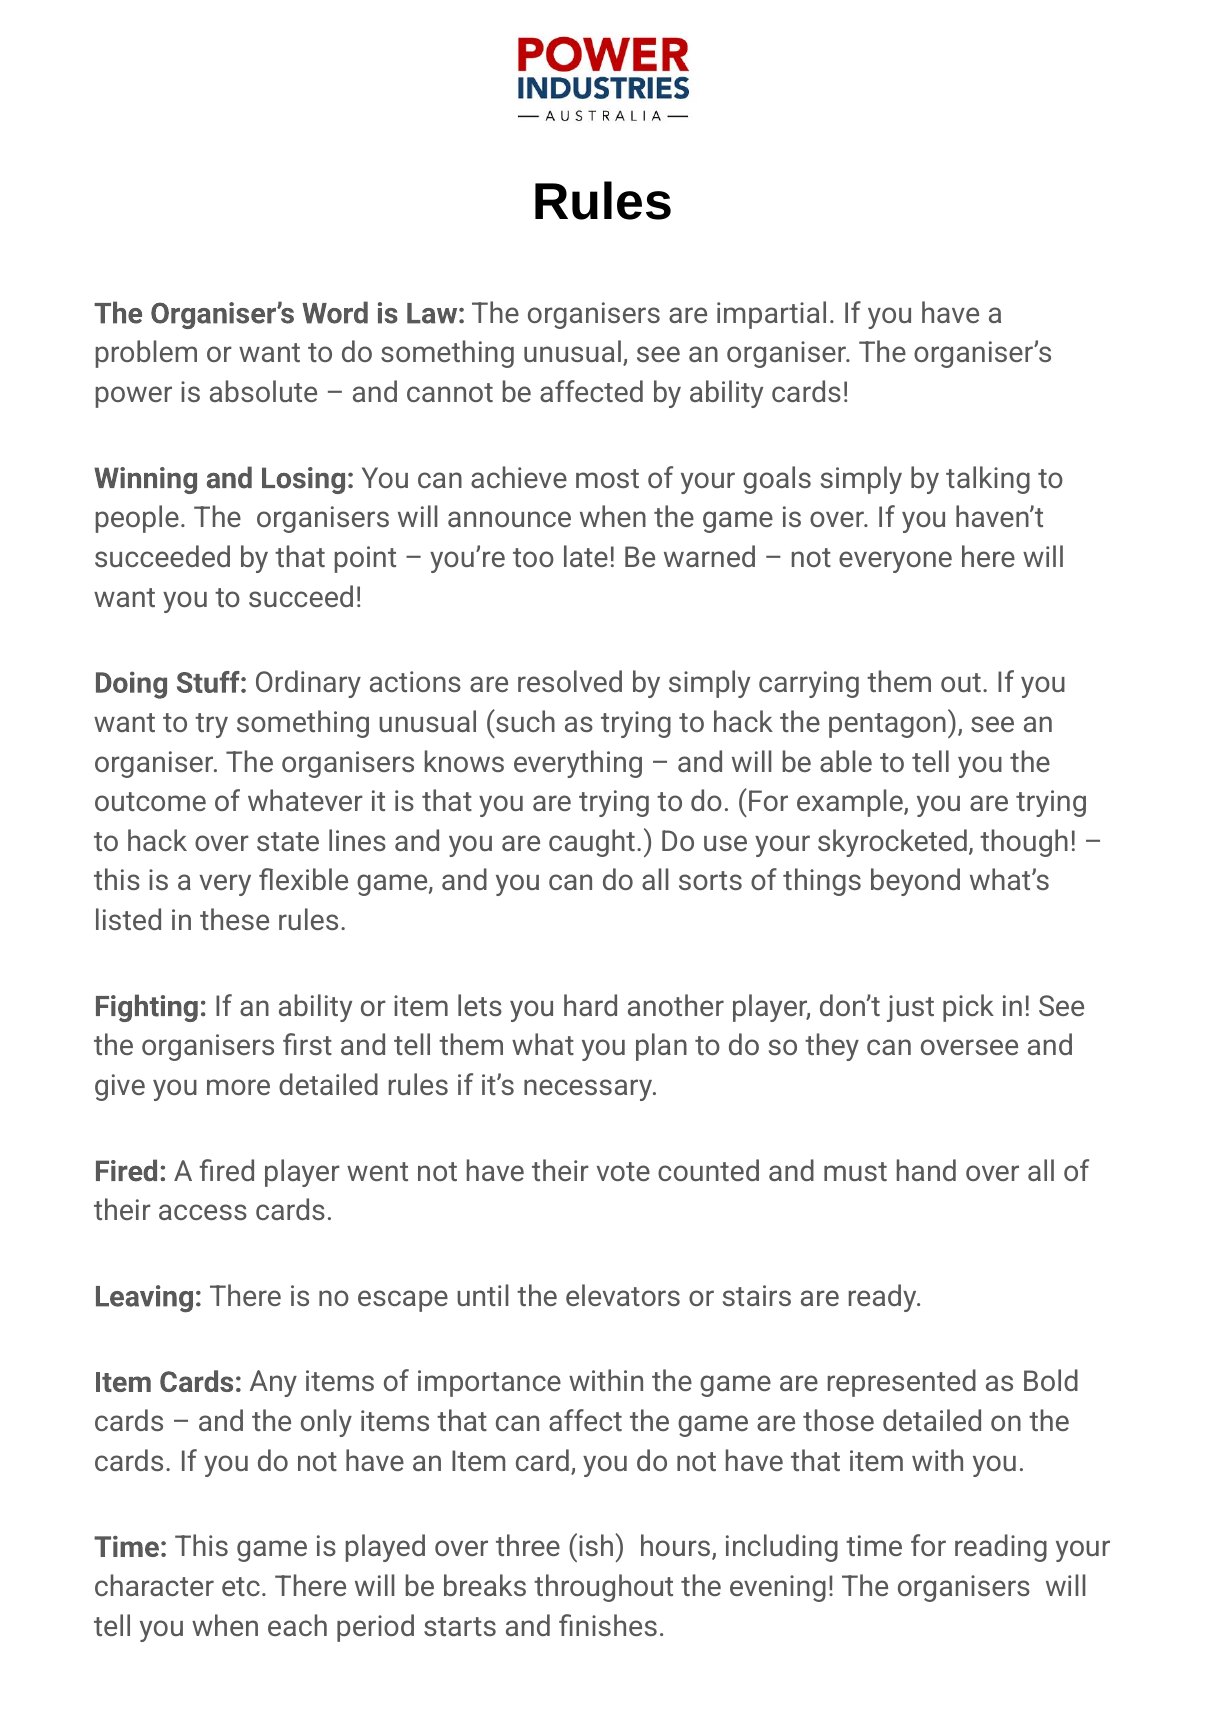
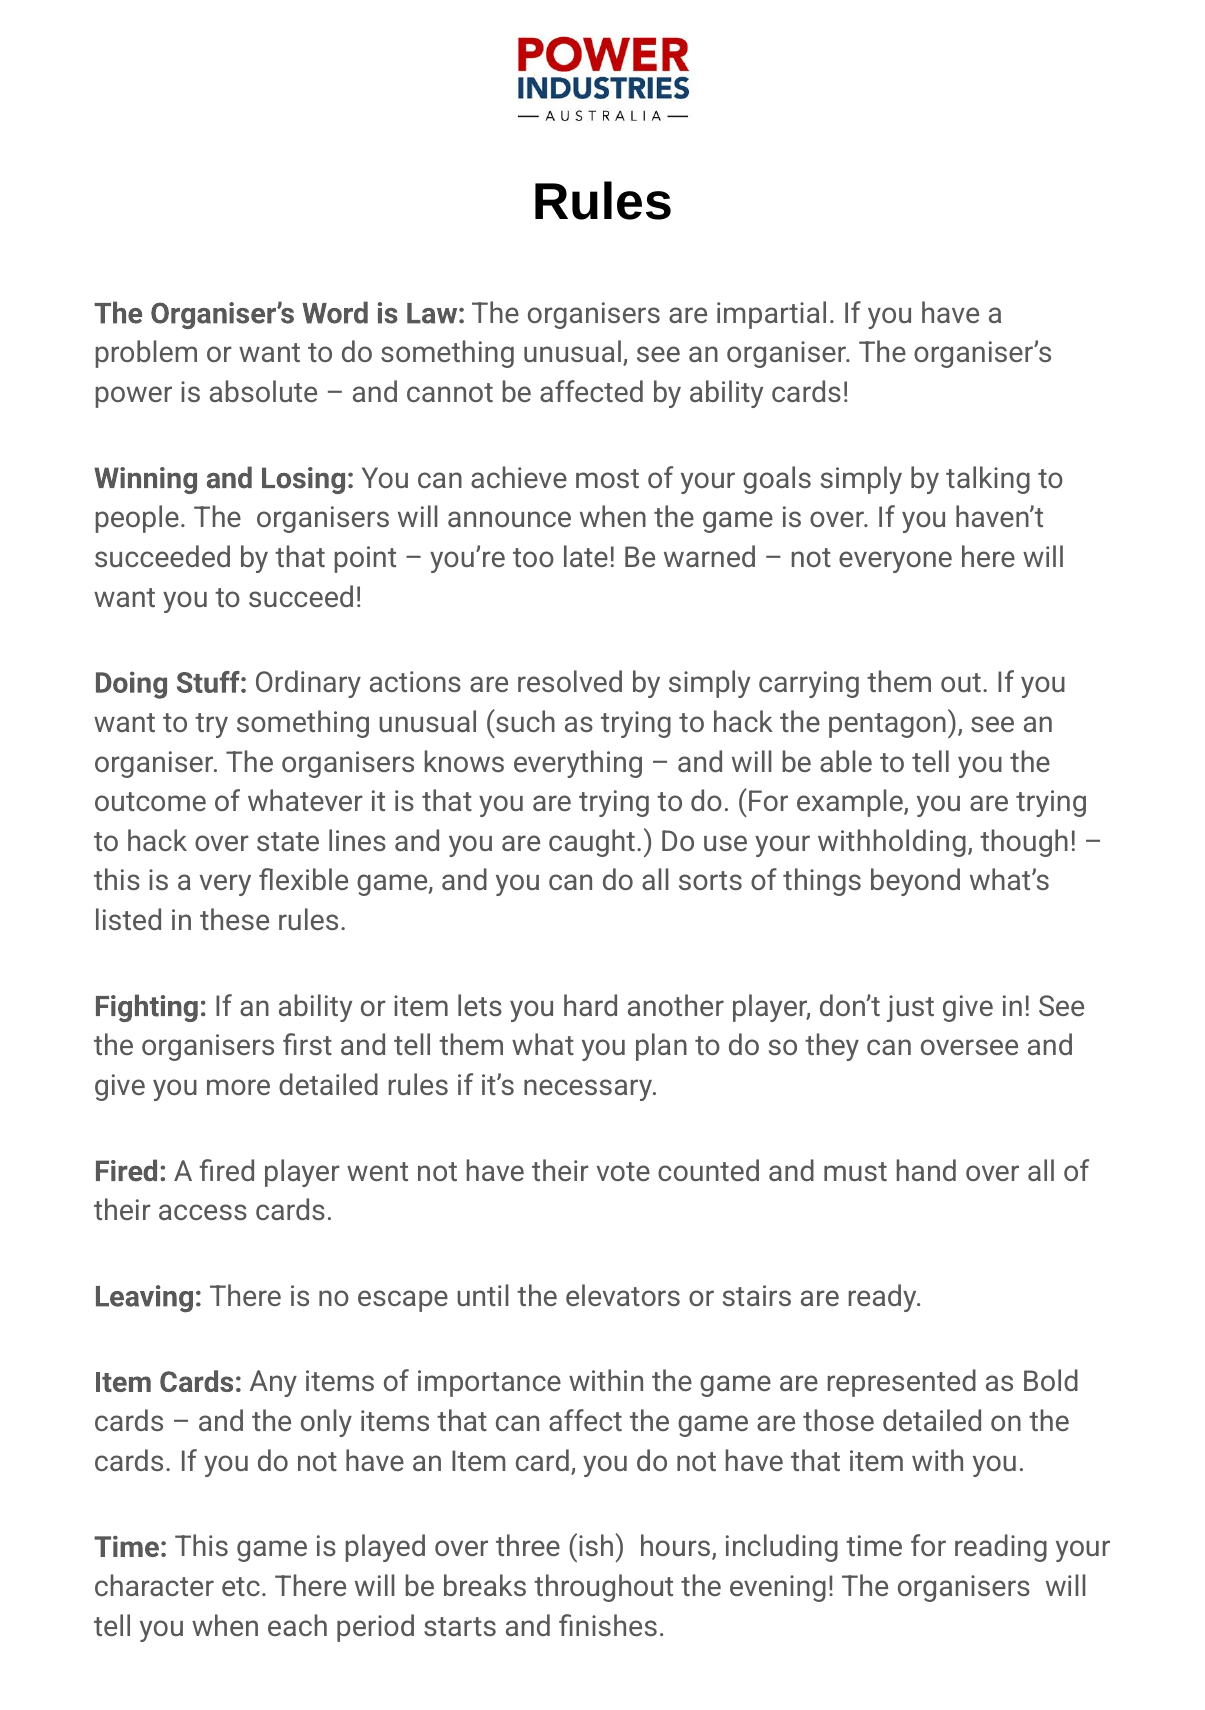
skyrocketed: skyrocketed -> withholding
just pick: pick -> give
